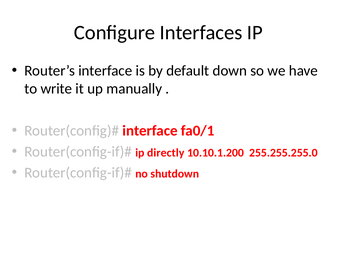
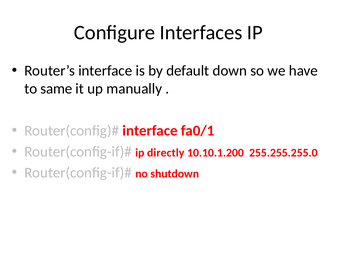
write: write -> same
